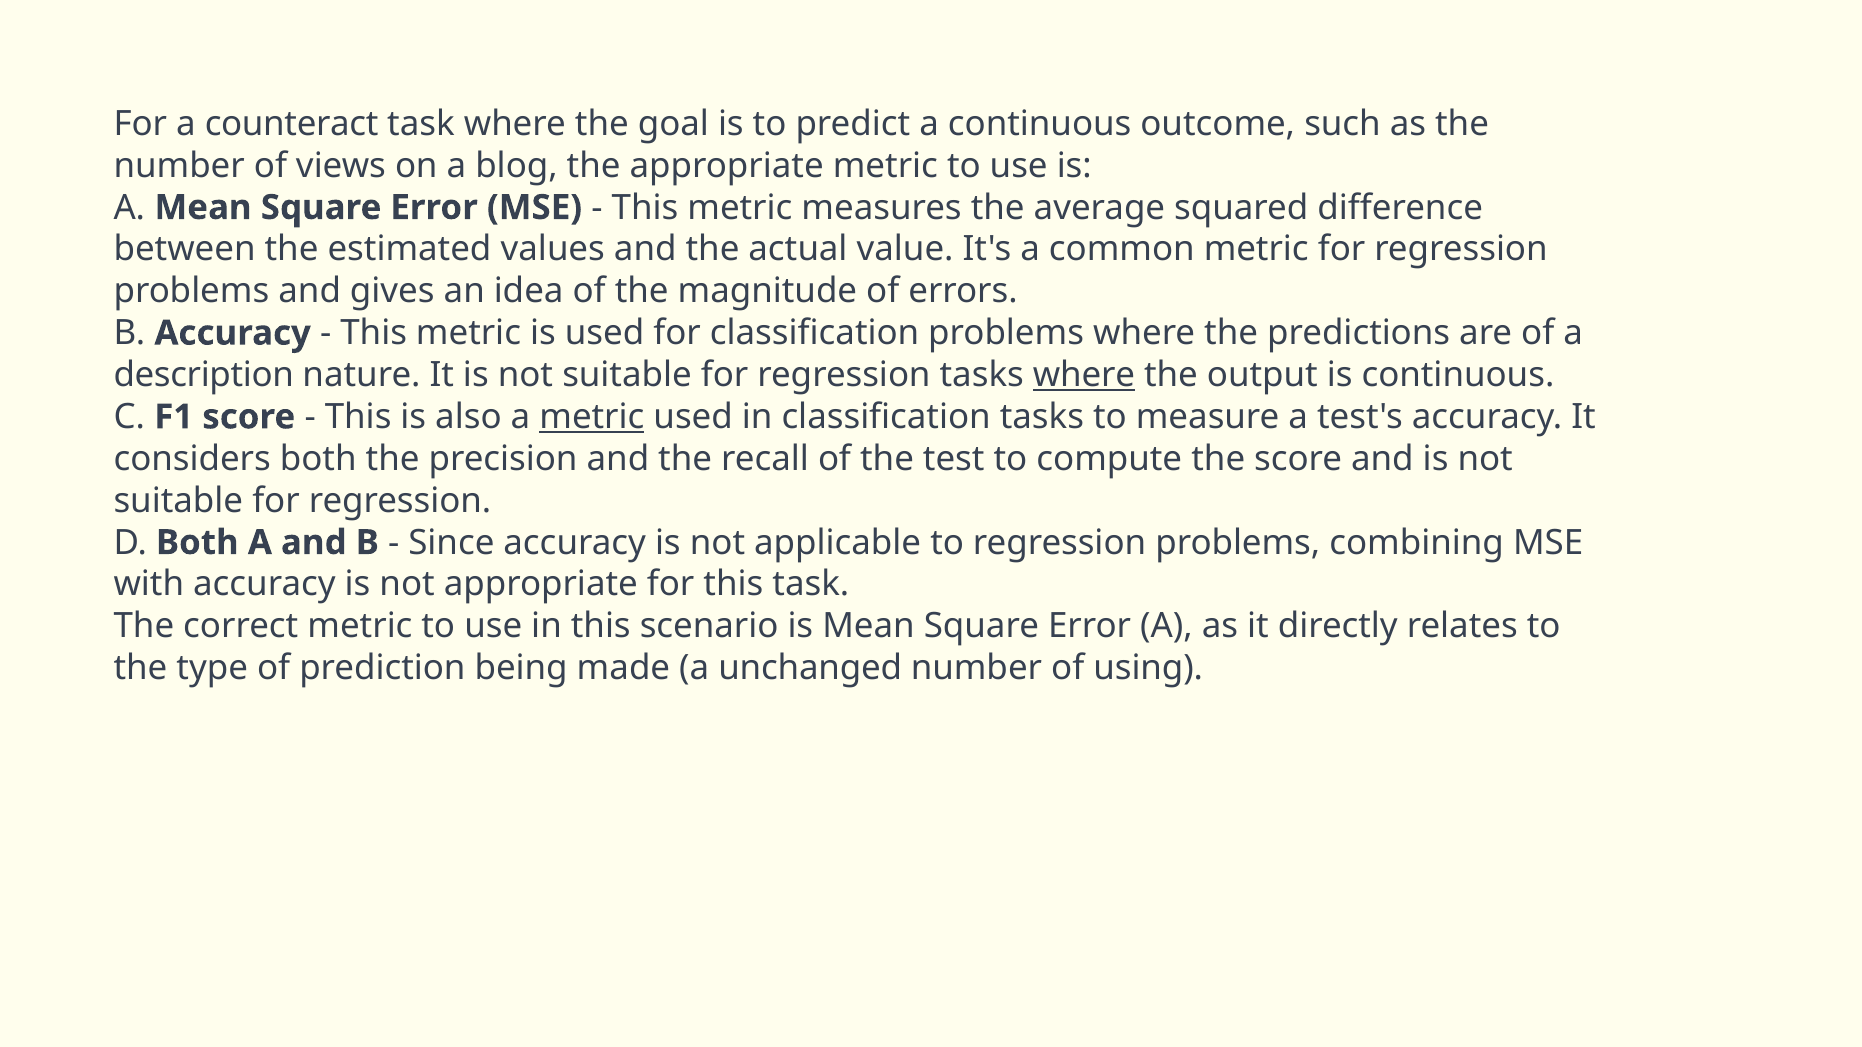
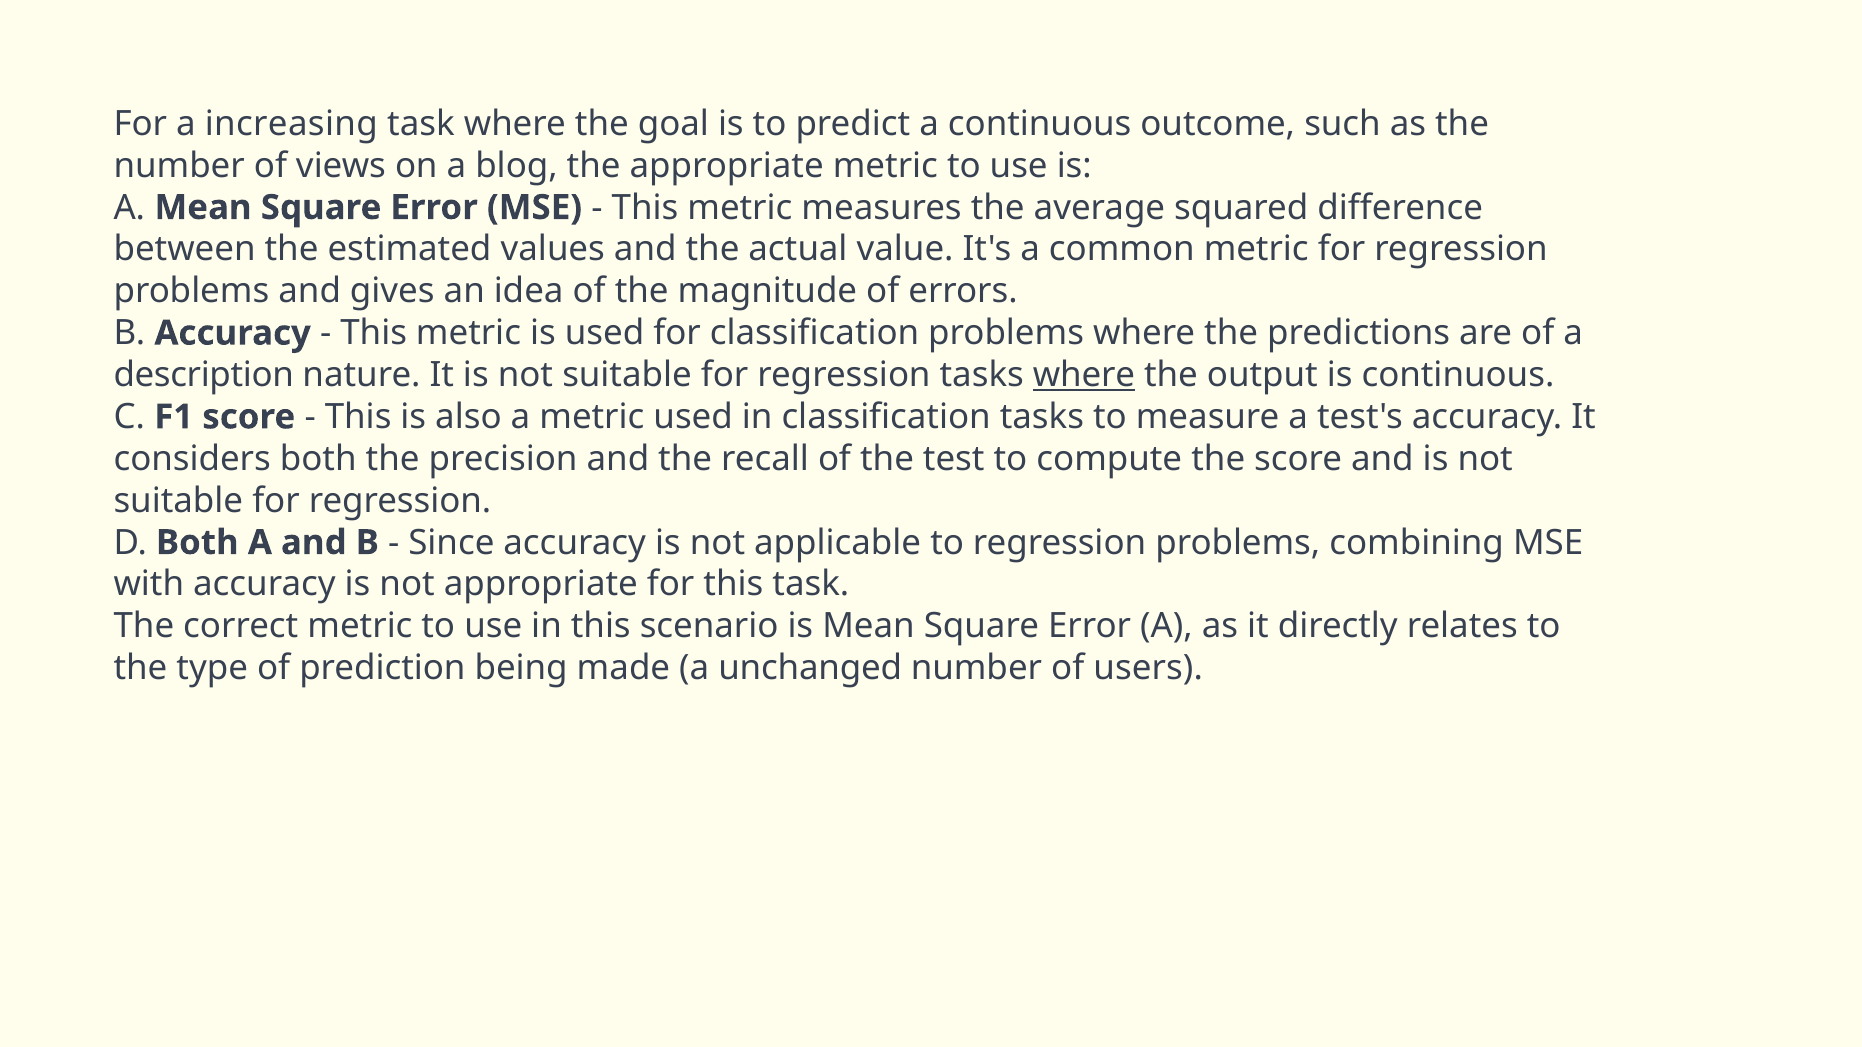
counteract: counteract -> increasing
metric at (592, 417) underline: present -> none
using: using -> users
